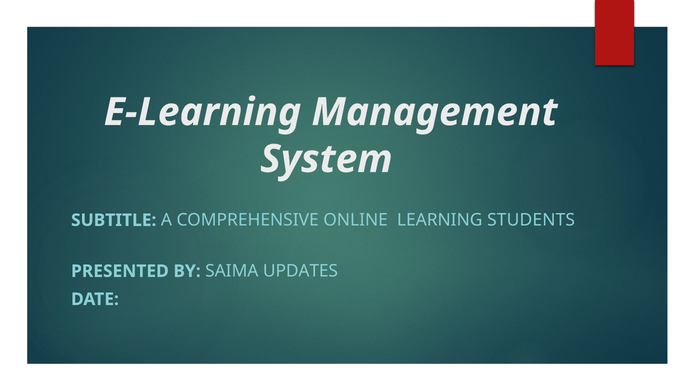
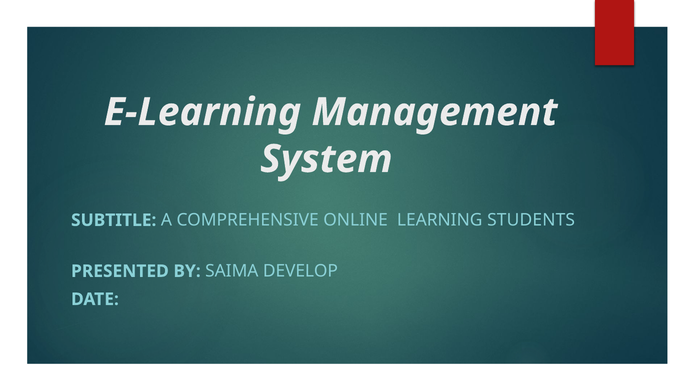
UPDATES: UPDATES -> DEVELOP
